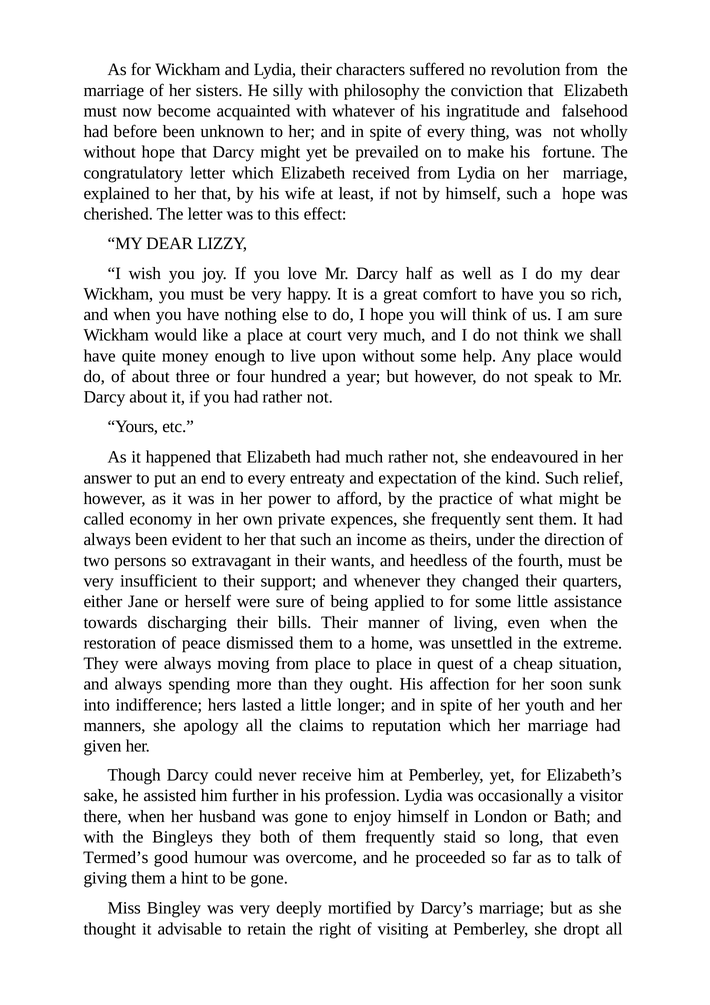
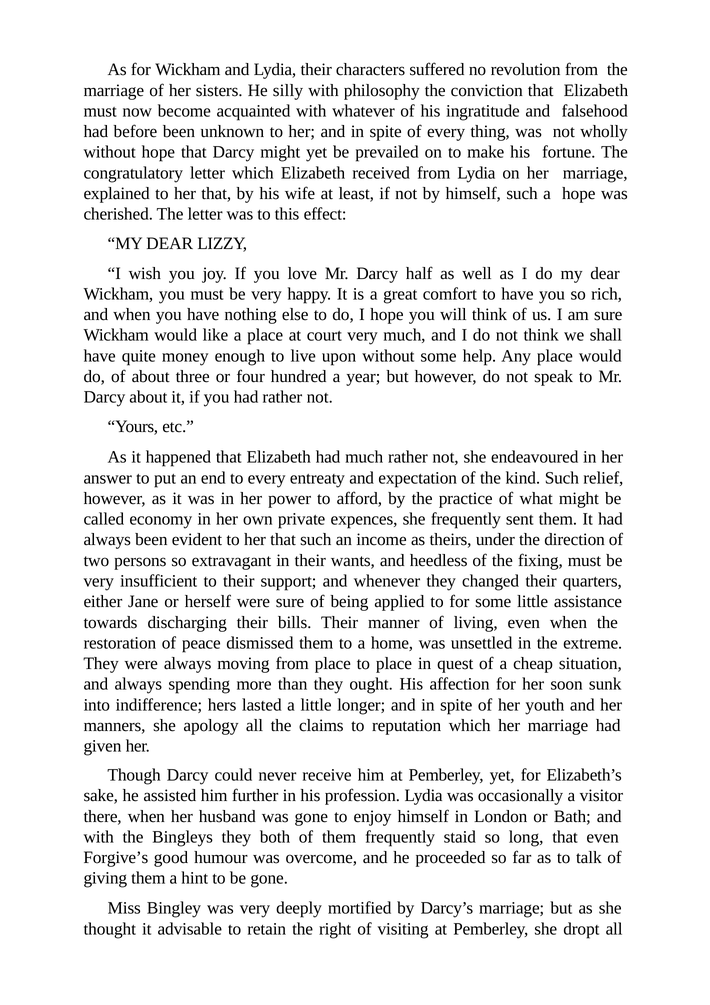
fourth: fourth -> fixing
Termed’s: Termed’s -> Forgive’s
